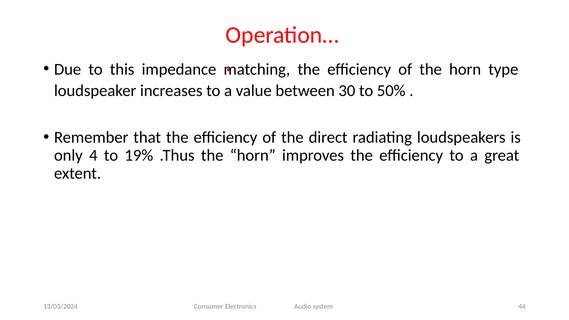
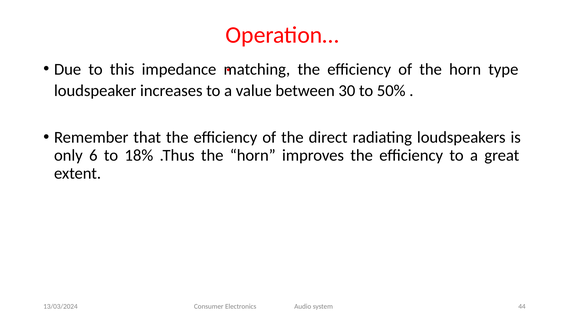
4: 4 -> 6
19%: 19% -> 18%
